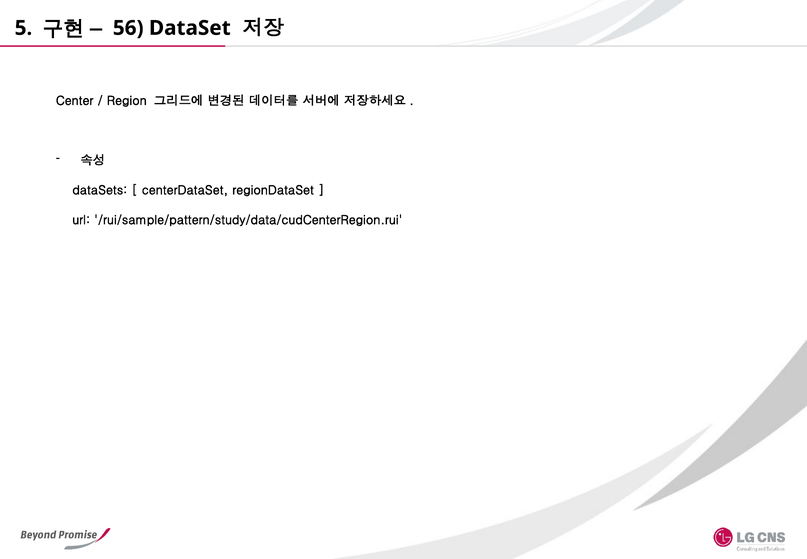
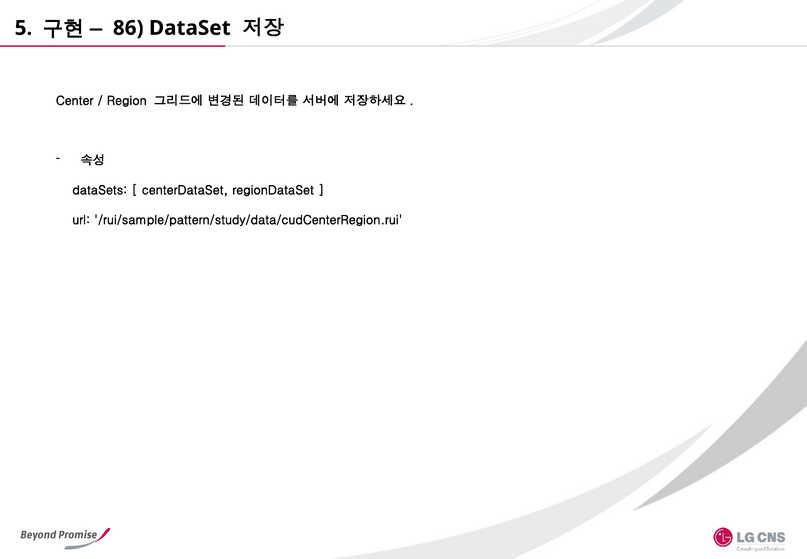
56: 56 -> 86
